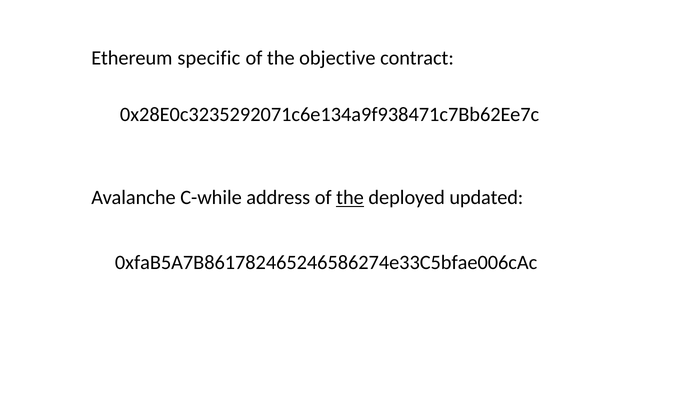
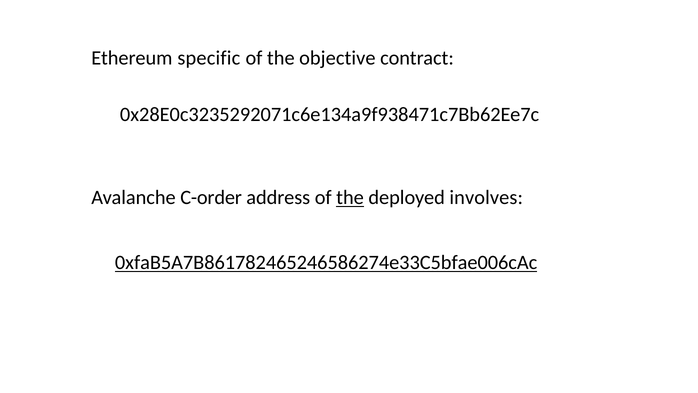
C-while: C-while -> C-order
updated: updated -> involves
0xfaB5A7B861782465246586274e33C5bfae006cAc underline: none -> present
